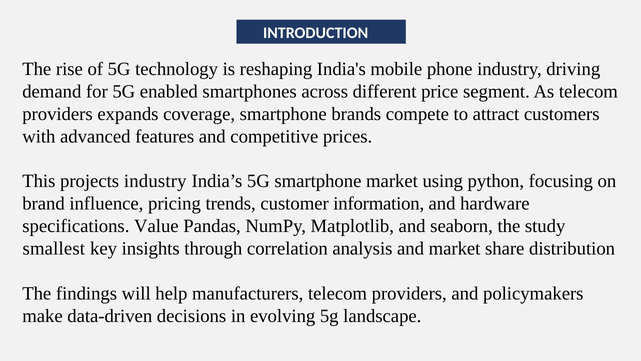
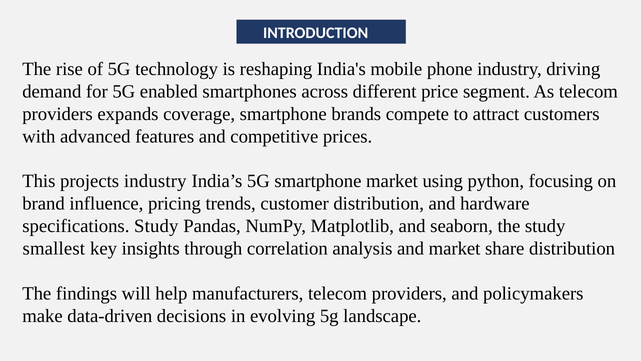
customer information: information -> distribution
specifications Value: Value -> Study
